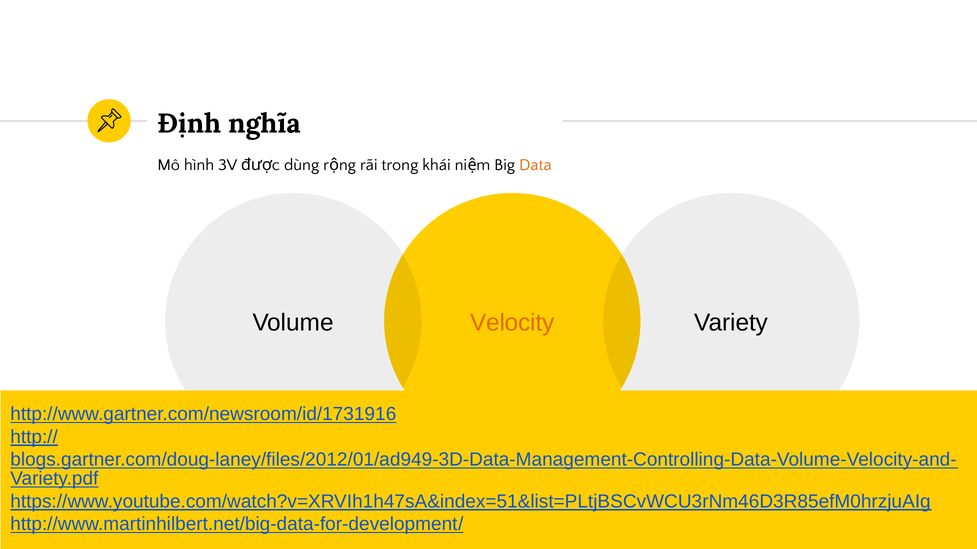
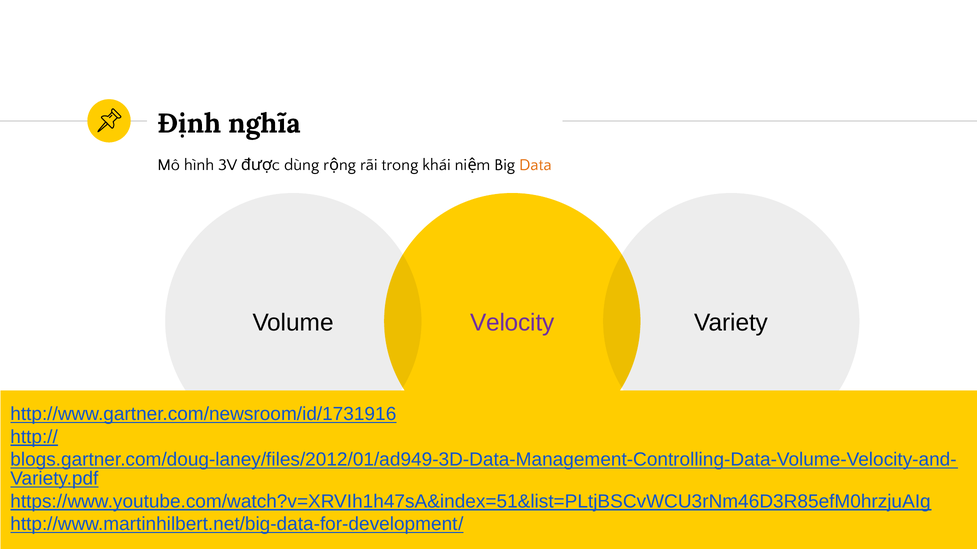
Velocity colour: orange -> purple
